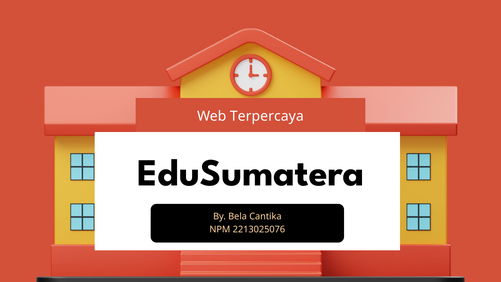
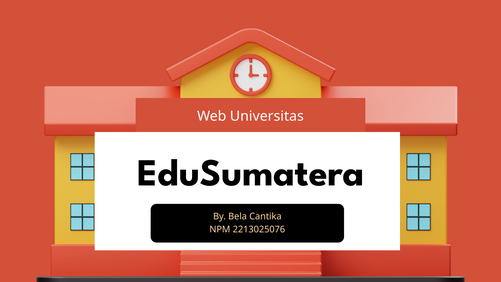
Terpercaya: Terpercaya -> Universitas
